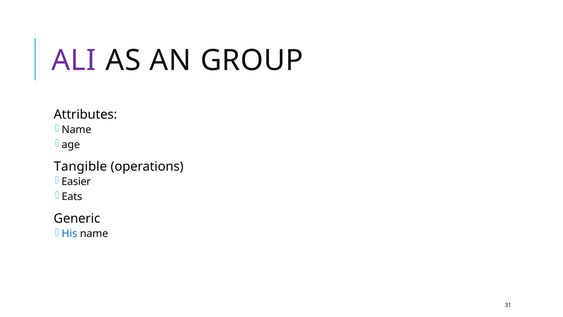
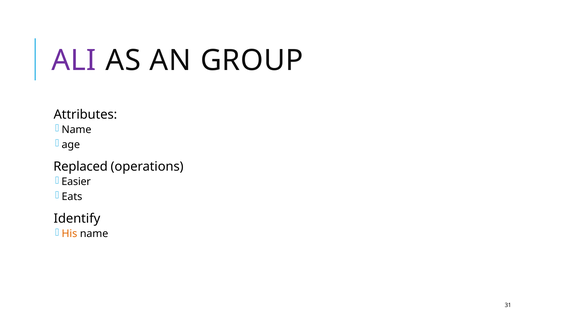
Tangible: Tangible -> Replaced
Generic: Generic -> Identify
His colour: blue -> orange
